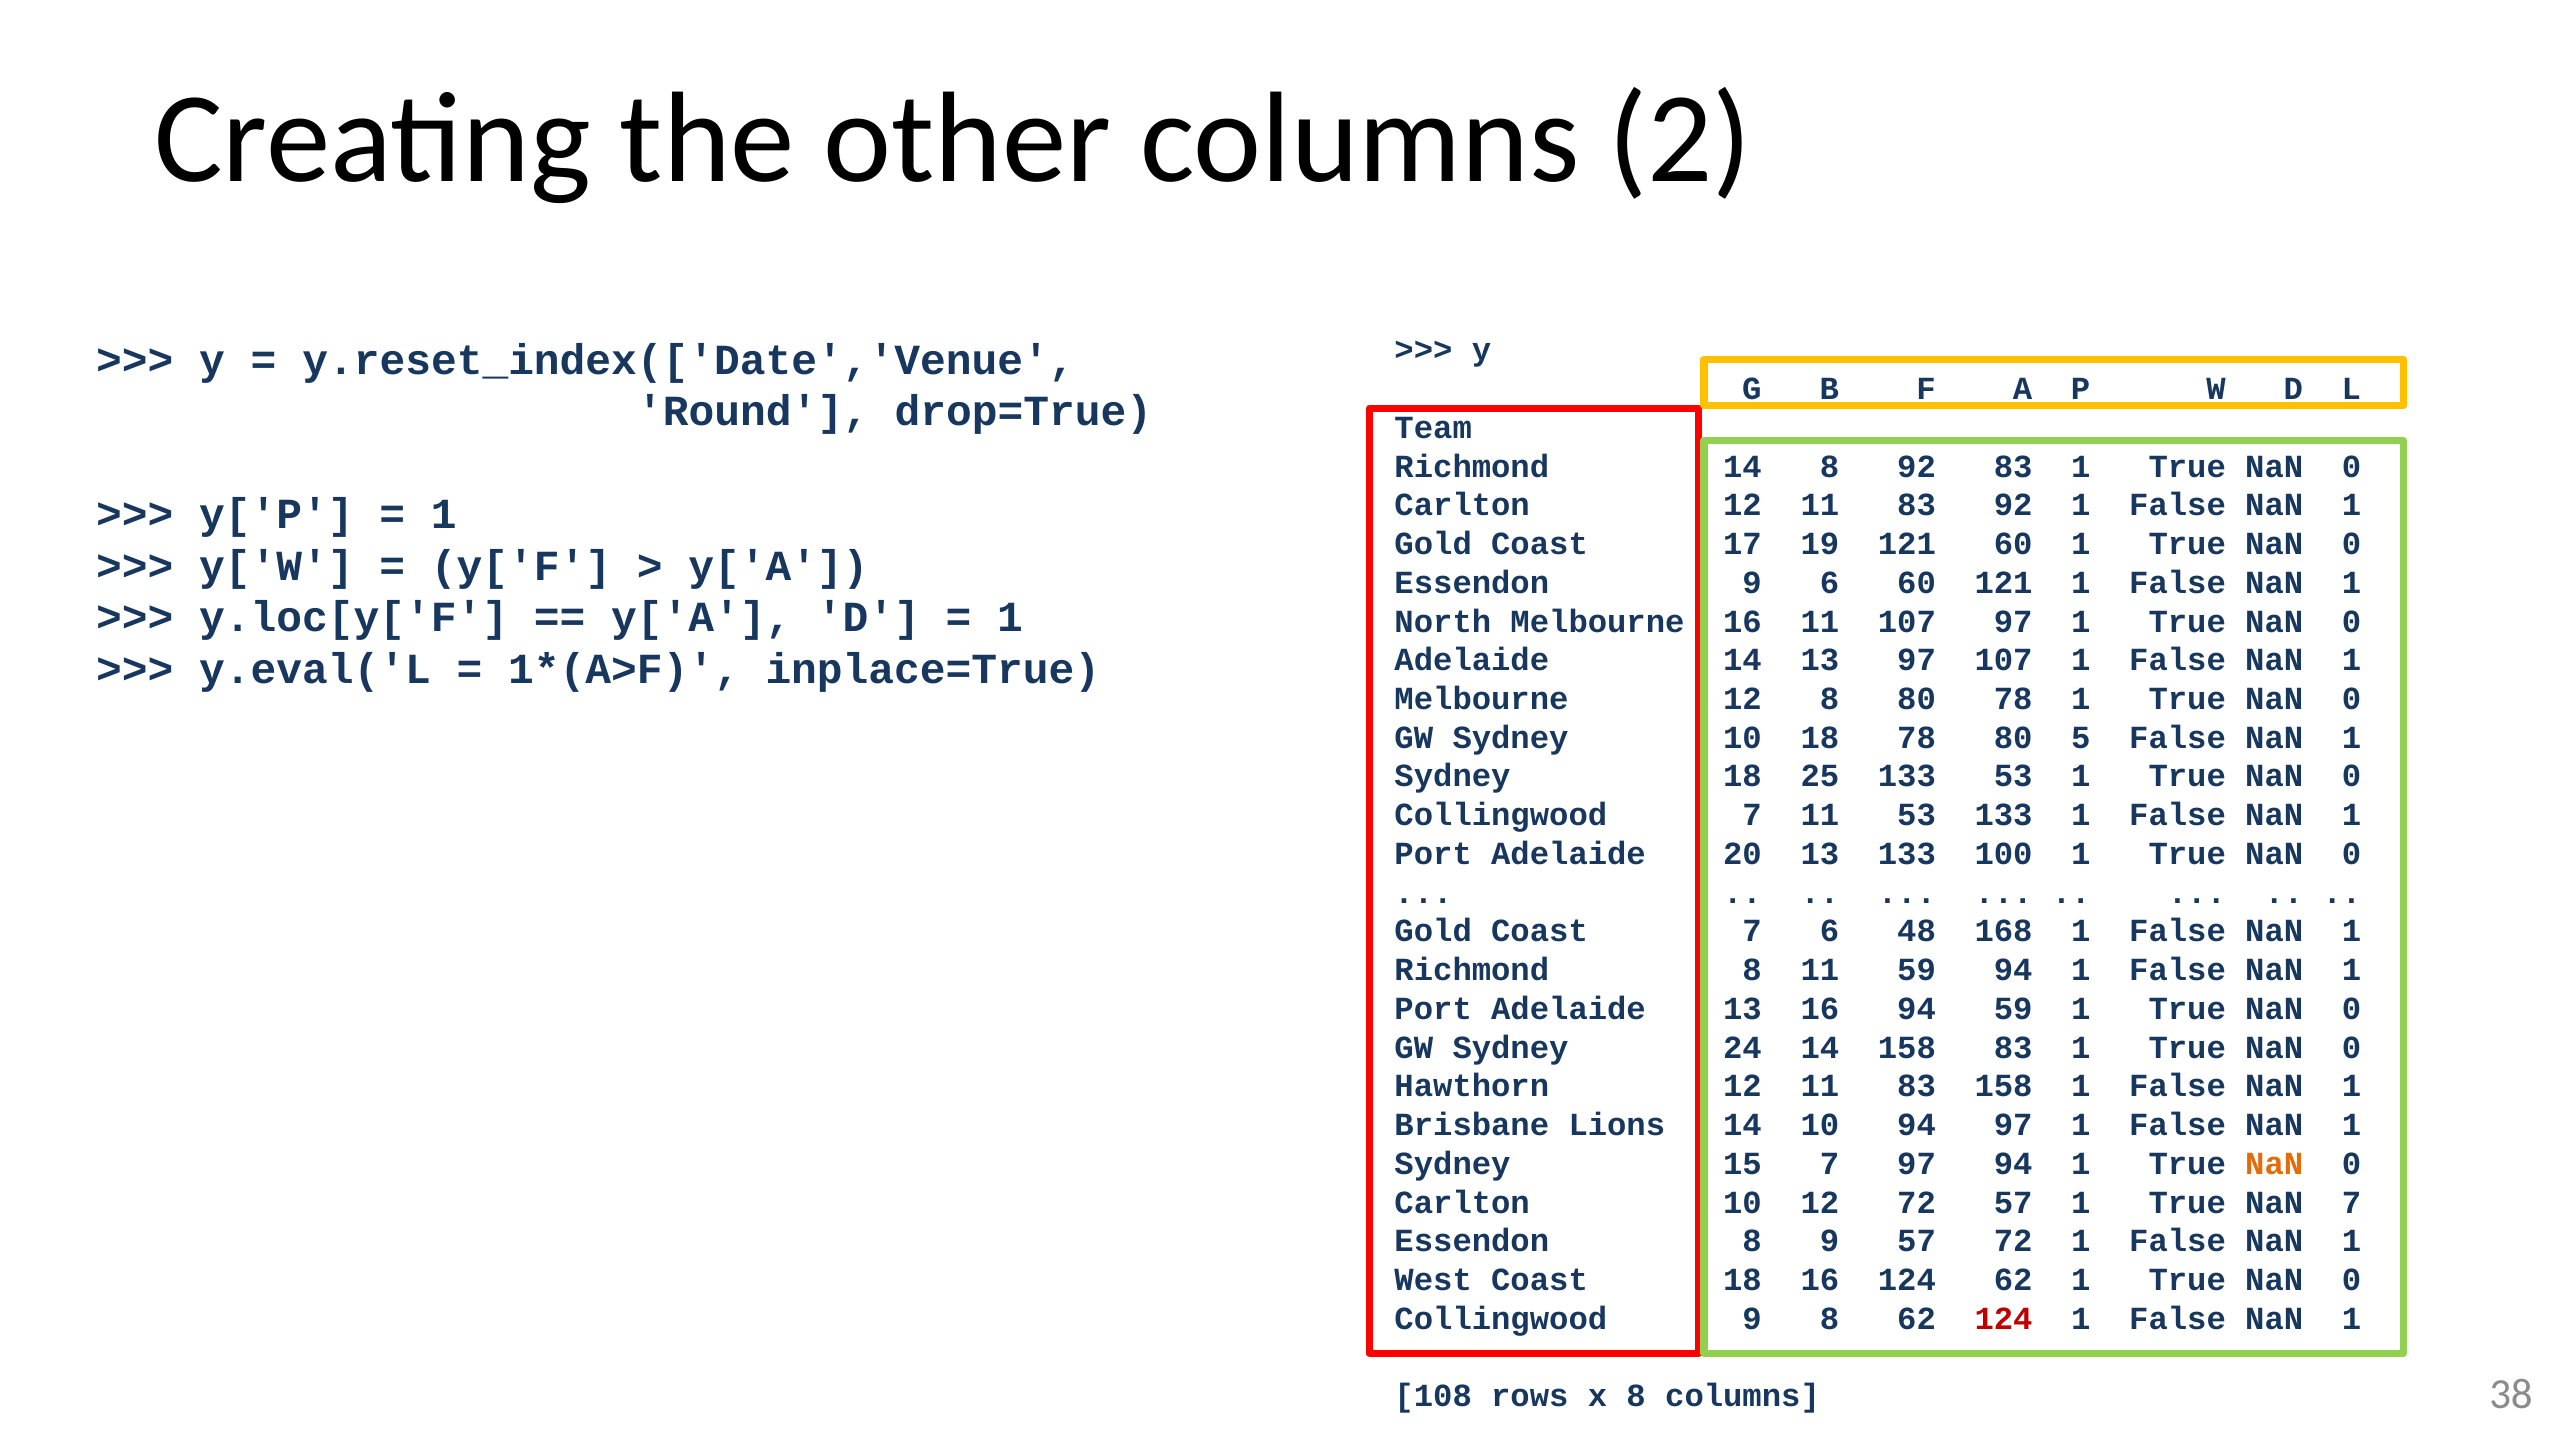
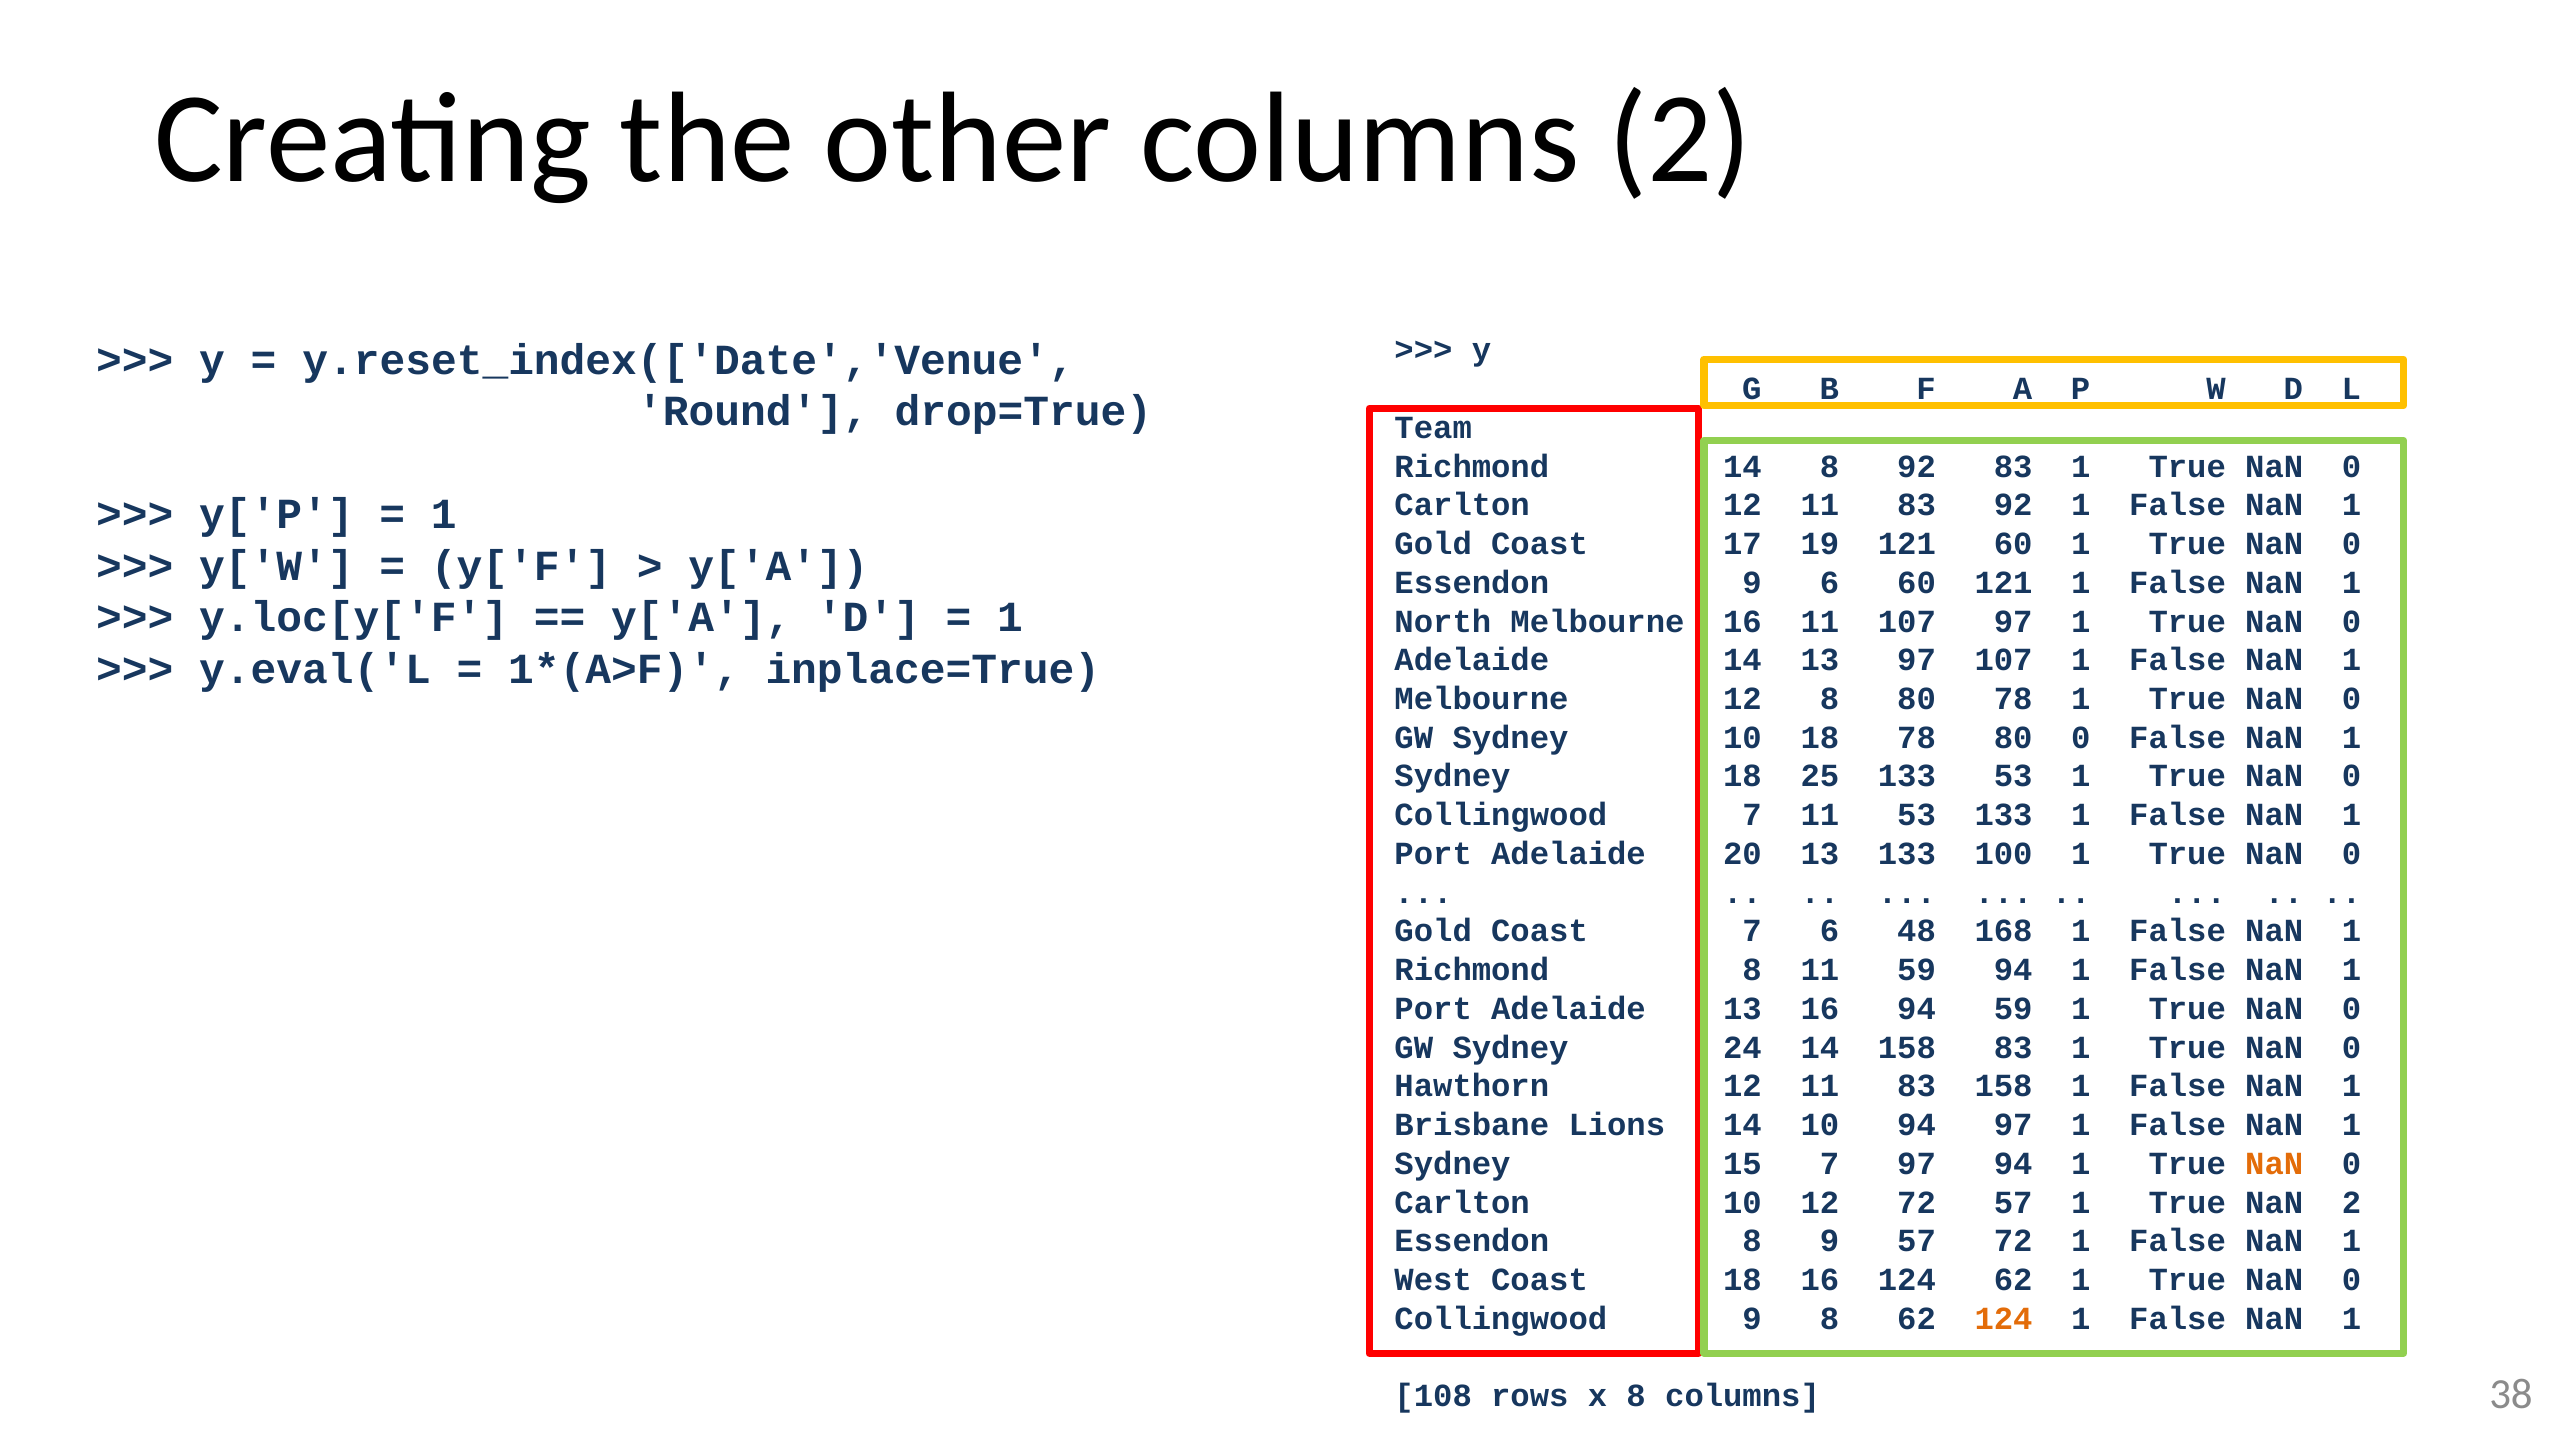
80 5: 5 -> 0
NaN 7: 7 -> 2
124 at (2004, 1319) colour: red -> orange
